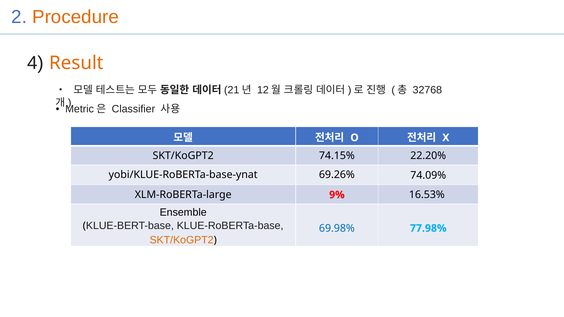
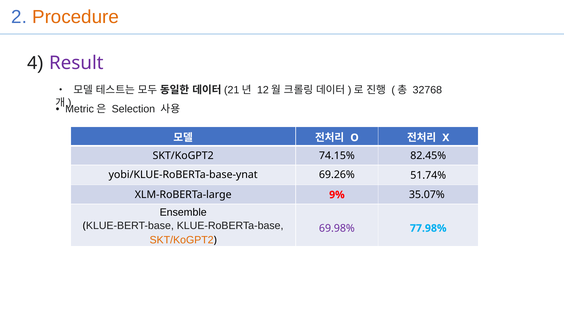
Result colour: orange -> purple
Classifier: Classifier -> Selection
22.20%: 22.20% -> 82.45%
74.09%: 74.09% -> 51.74%
16.53%: 16.53% -> 35.07%
69.98% colour: blue -> purple
